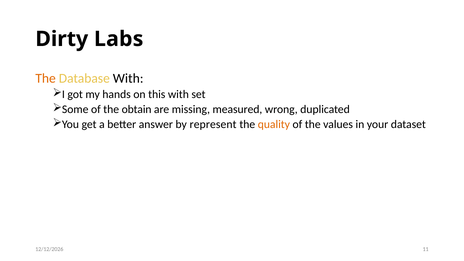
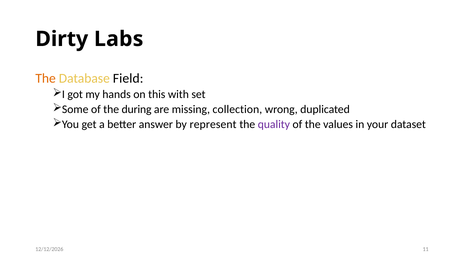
Database With: With -> Field
obtain: obtain -> during
measured: measured -> collection
quality colour: orange -> purple
